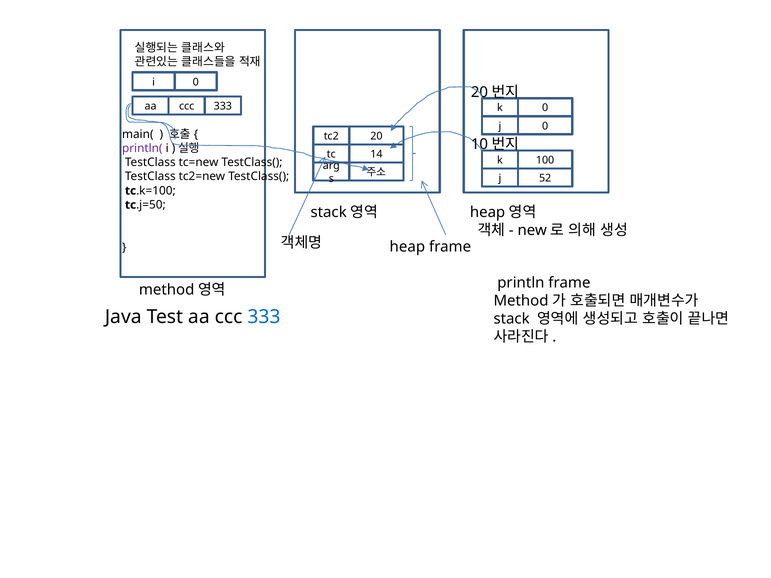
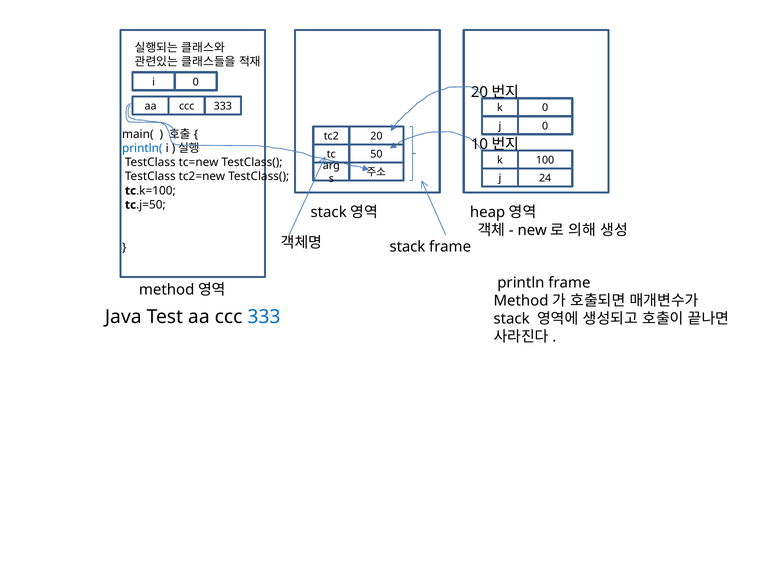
println( colour: purple -> blue
14: 14 -> 50
52: 52 -> 24
heap at (407, 247): heap -> stack
